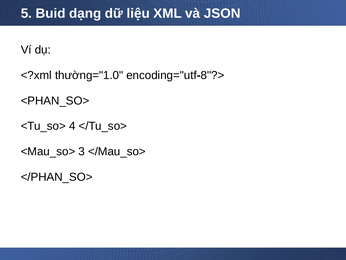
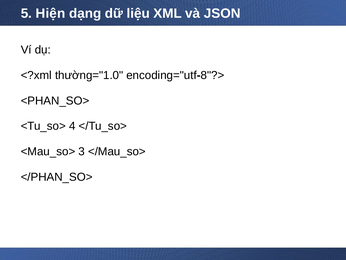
Buid: Buid -> Hiện
